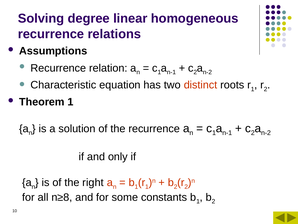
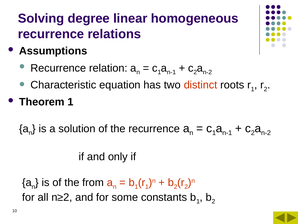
right: right -> from
n≥8: n≥8 -> n≥2
